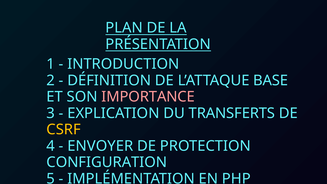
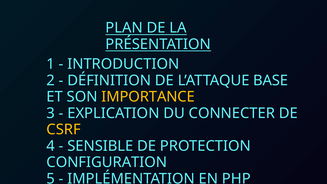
IMPORTANCE colour: pink -> yellow
TRANSFERTS: TRANSFERTS -> CONNECTER
ENVOYER: ENVOYER -> SENSIBLE
